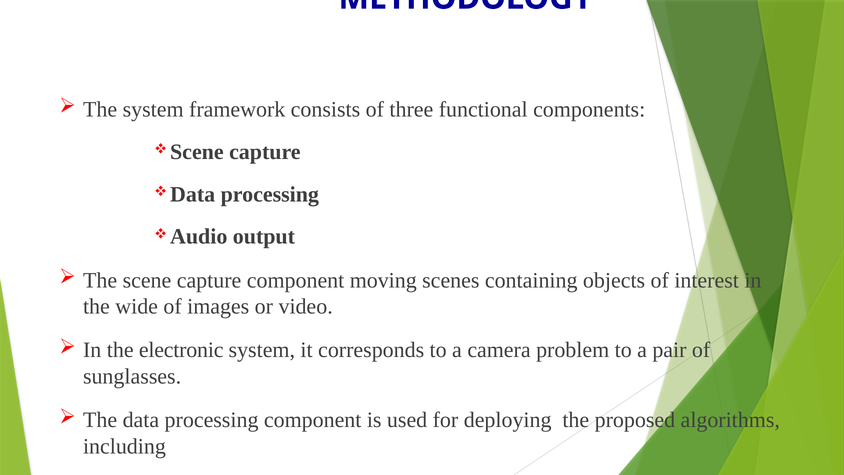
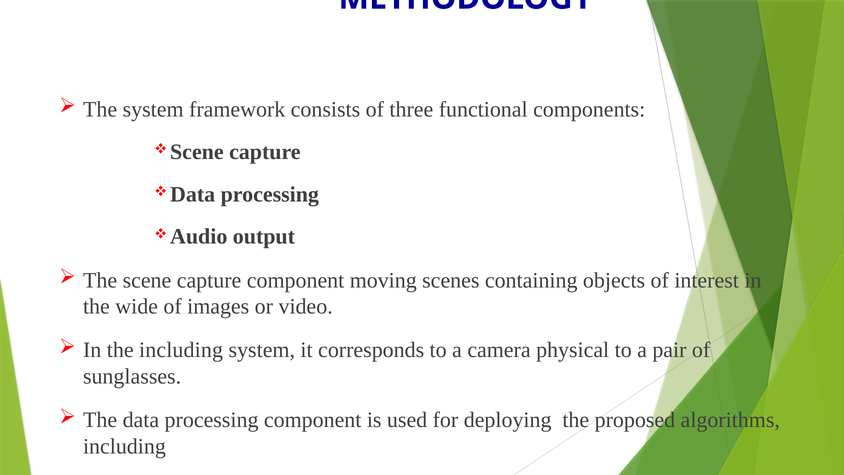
the electronic: electronic -> including
problem: problem -> physical
